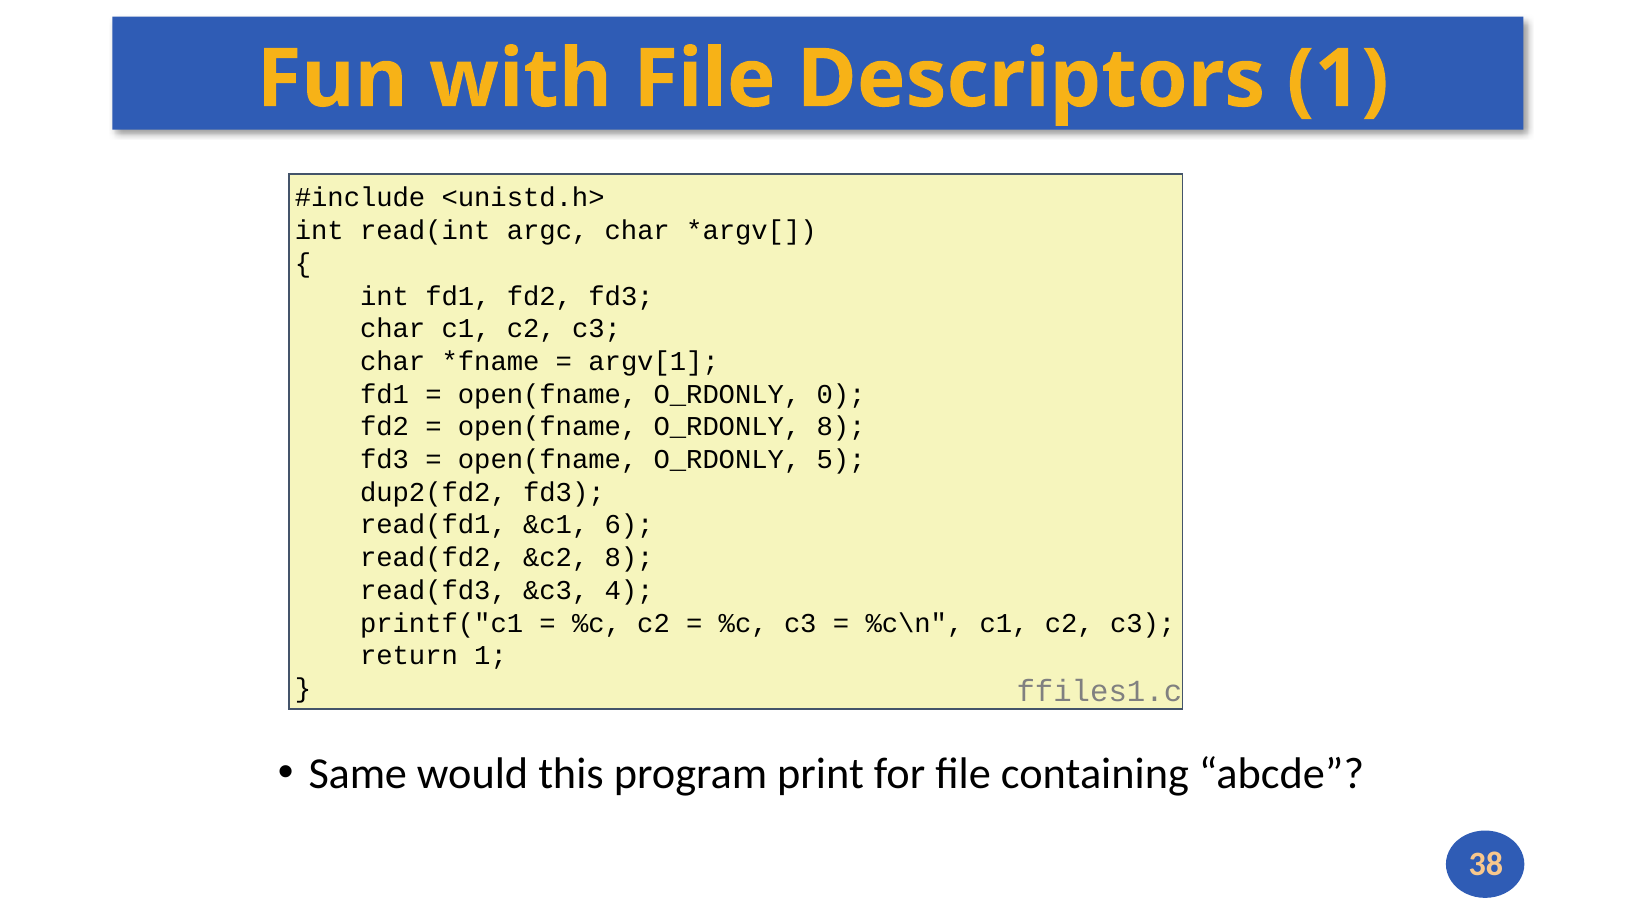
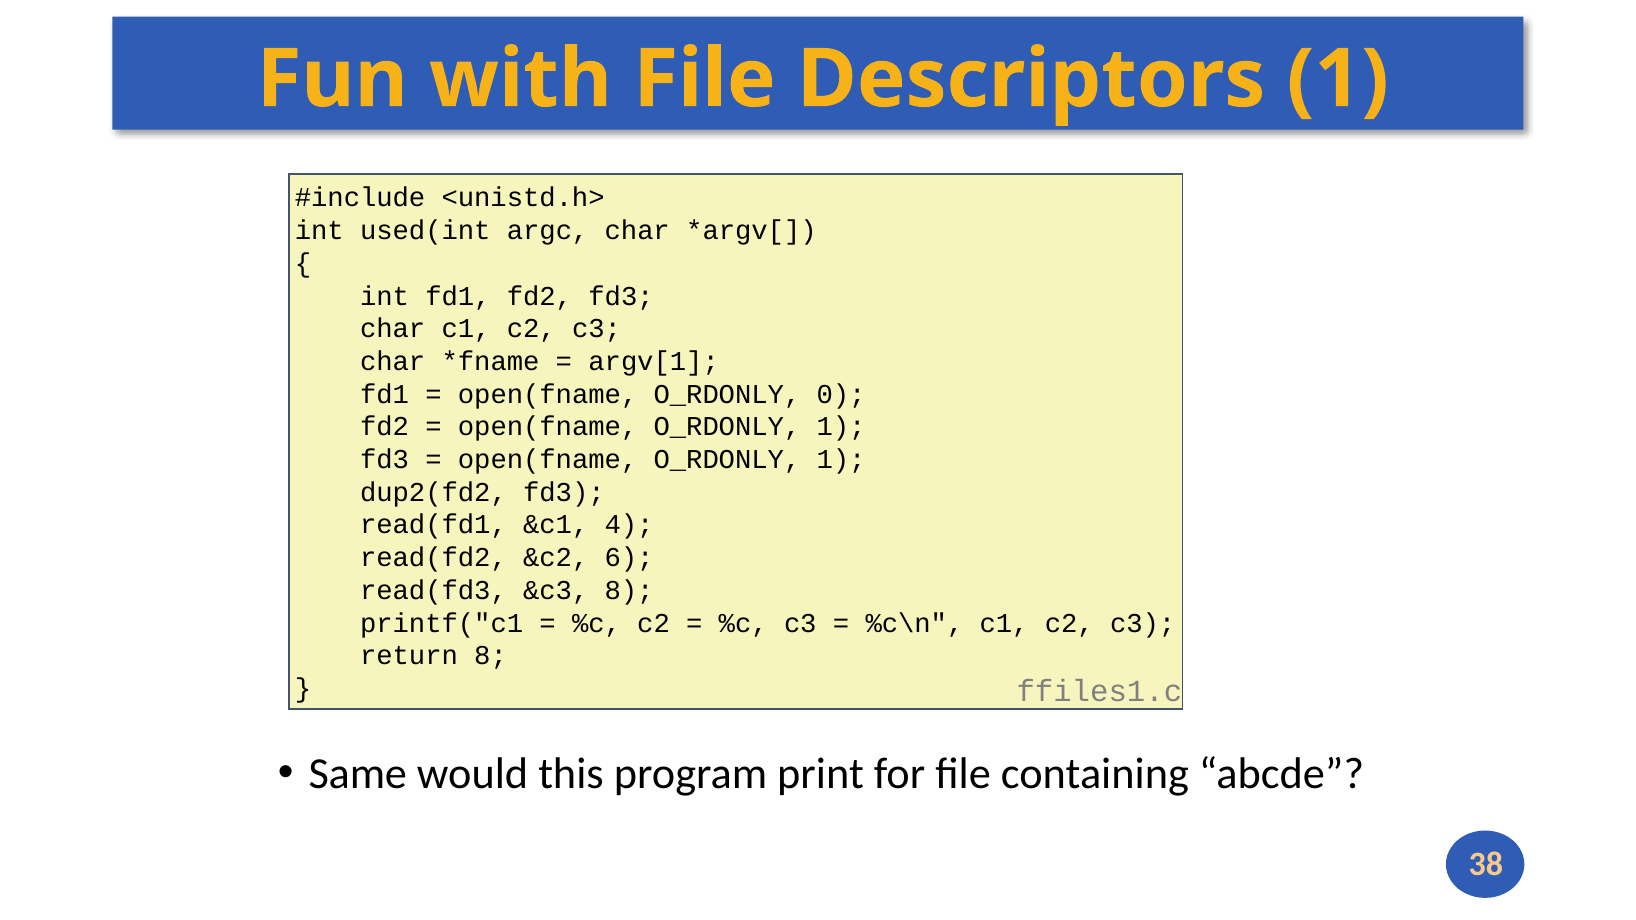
read(int: read(int -> used(int
8 at (841, 427): 8 -> 1
5 at (841, 460): 5 -> 1
6: 6 -> 4
&c2 8: 8 -> 6
&c3 4: 4 -> 8
return 1: 1 -> 8
